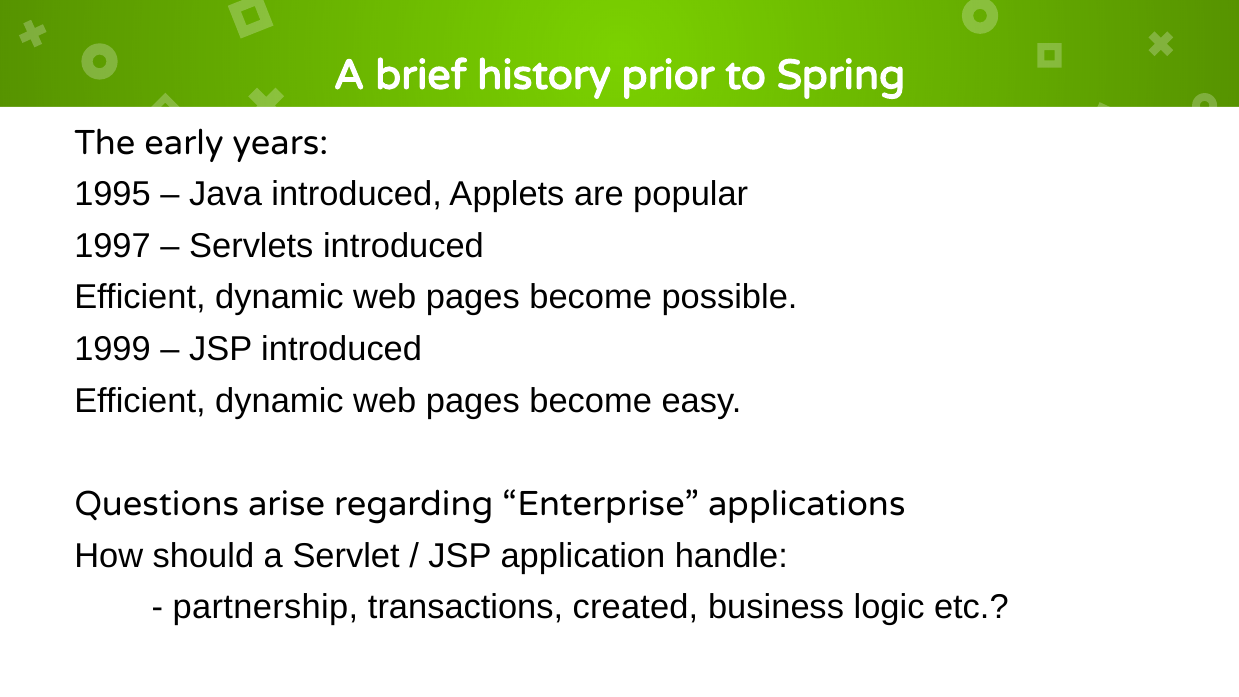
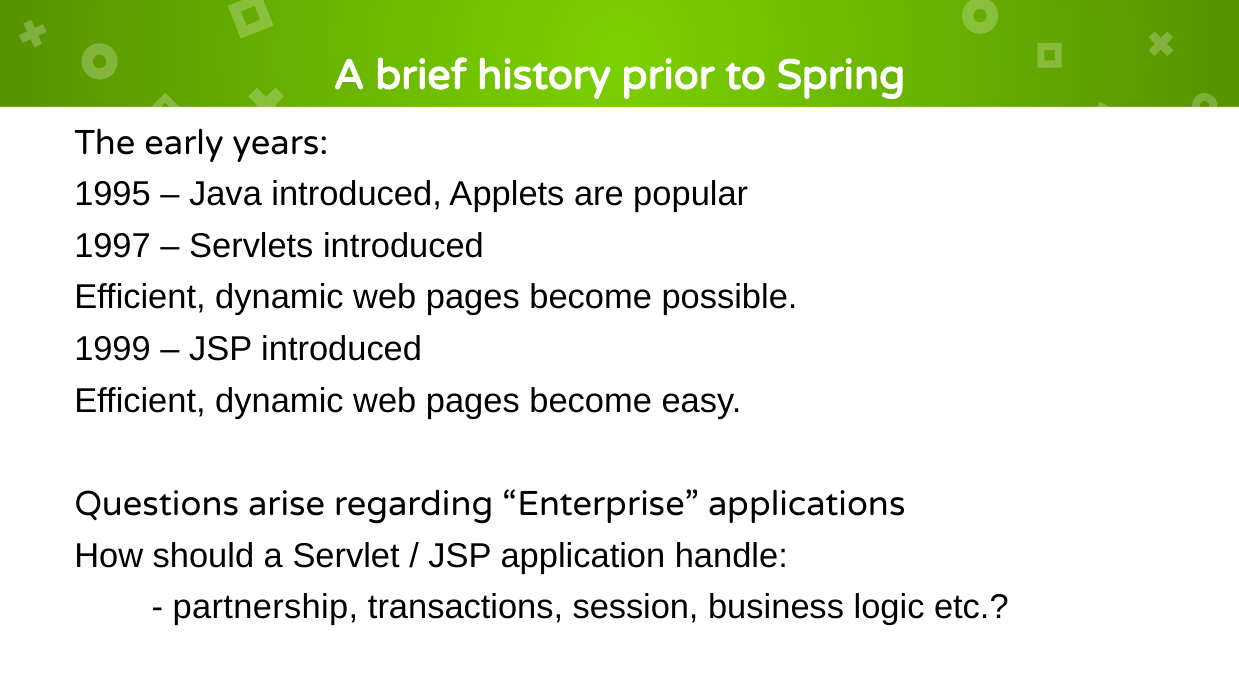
created: created -> session
